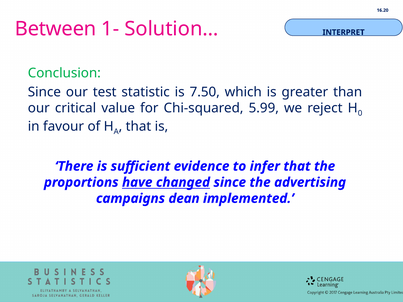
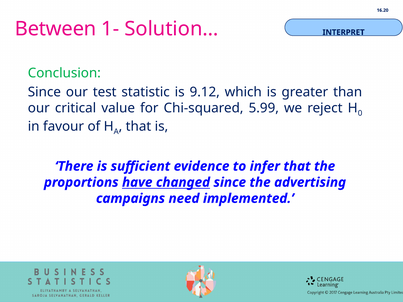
7.50: 7.50 -> 9.12
dean: dean -> need
